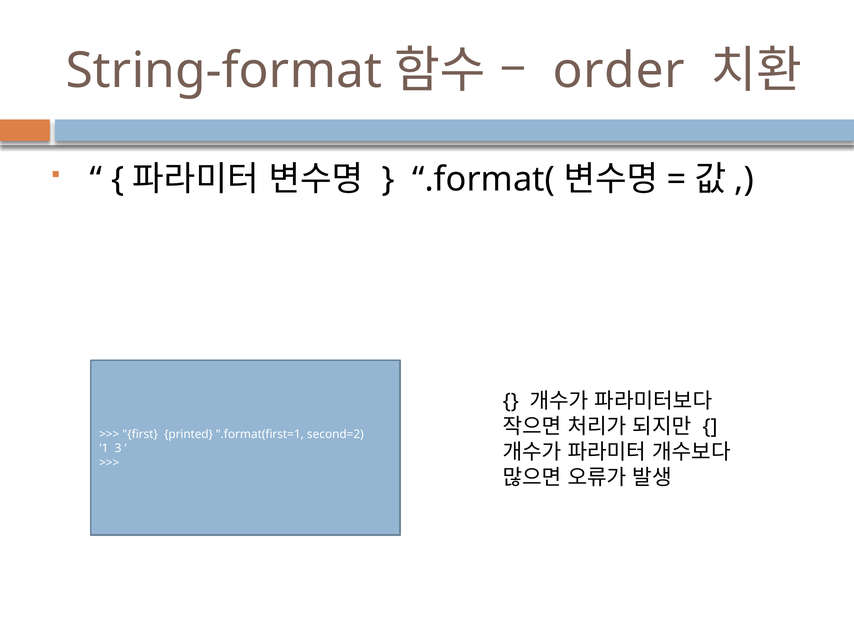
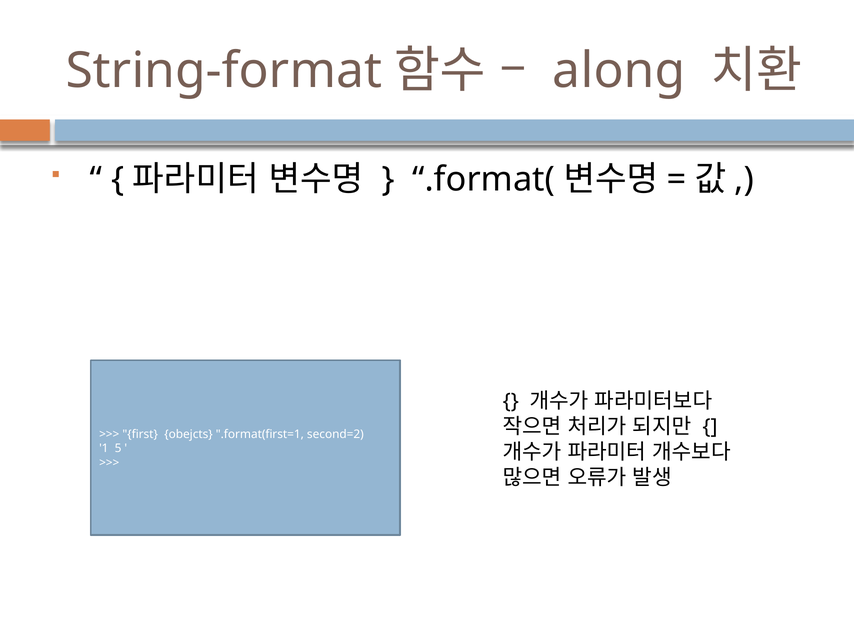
order: order -> along
printed: printed -> obejcts
3: 3 -> 5
